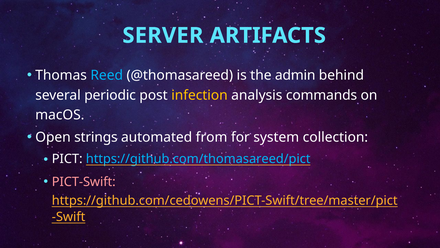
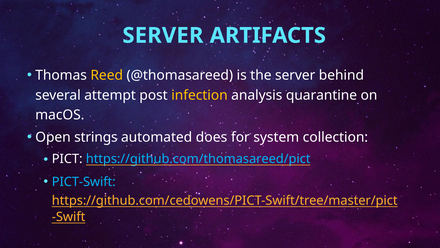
Reed colour: light blue -> yellow
the admin: admin -> server
periodic: periodic -> attempt
commands: commands -> quarantine
from: from -> does
PICT-Swift colour: pink -> light blue
